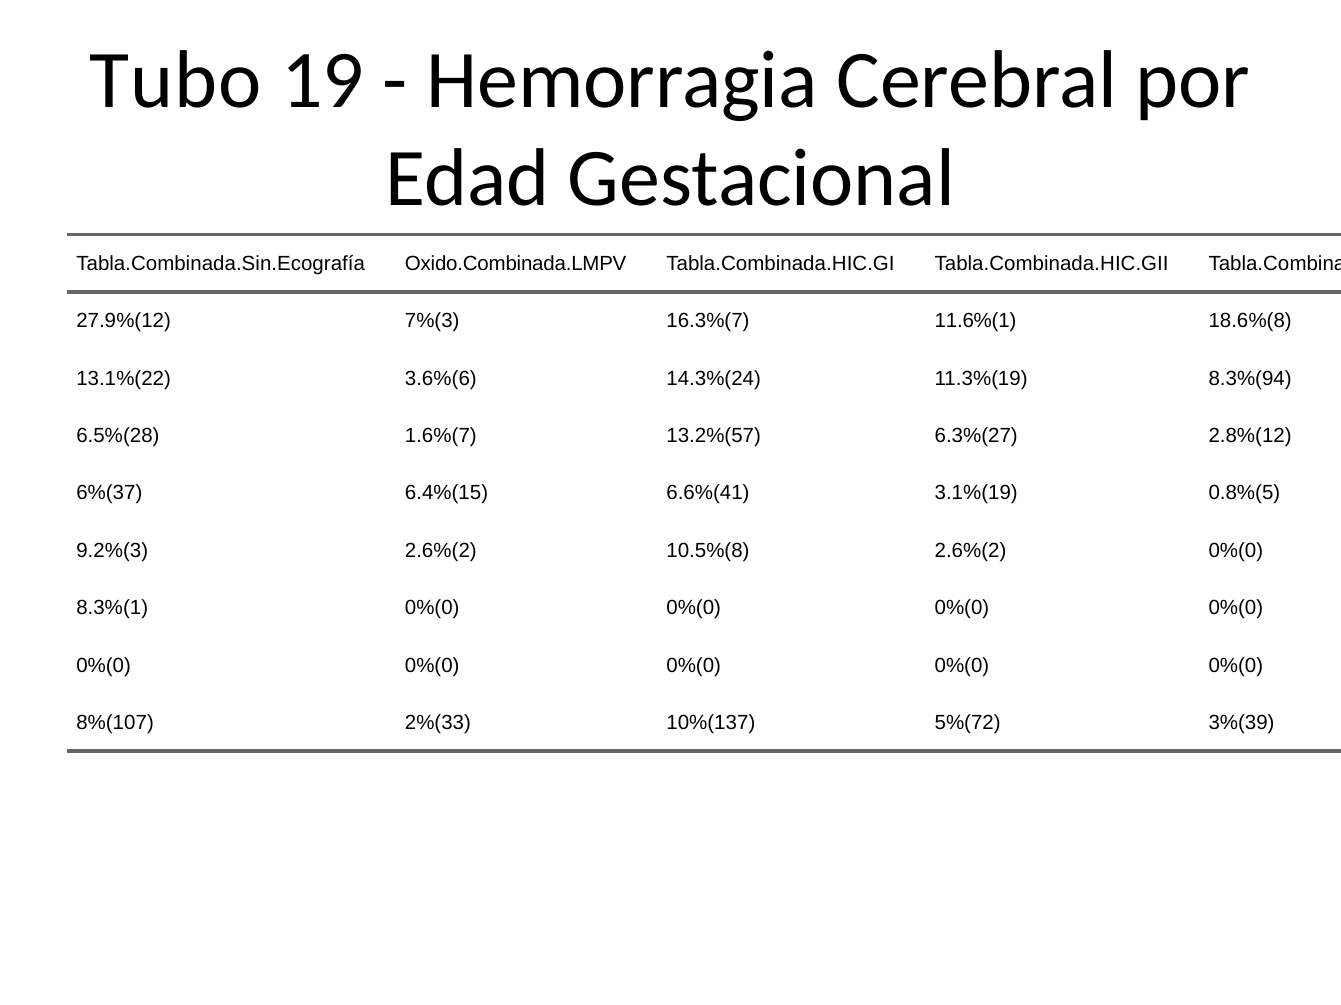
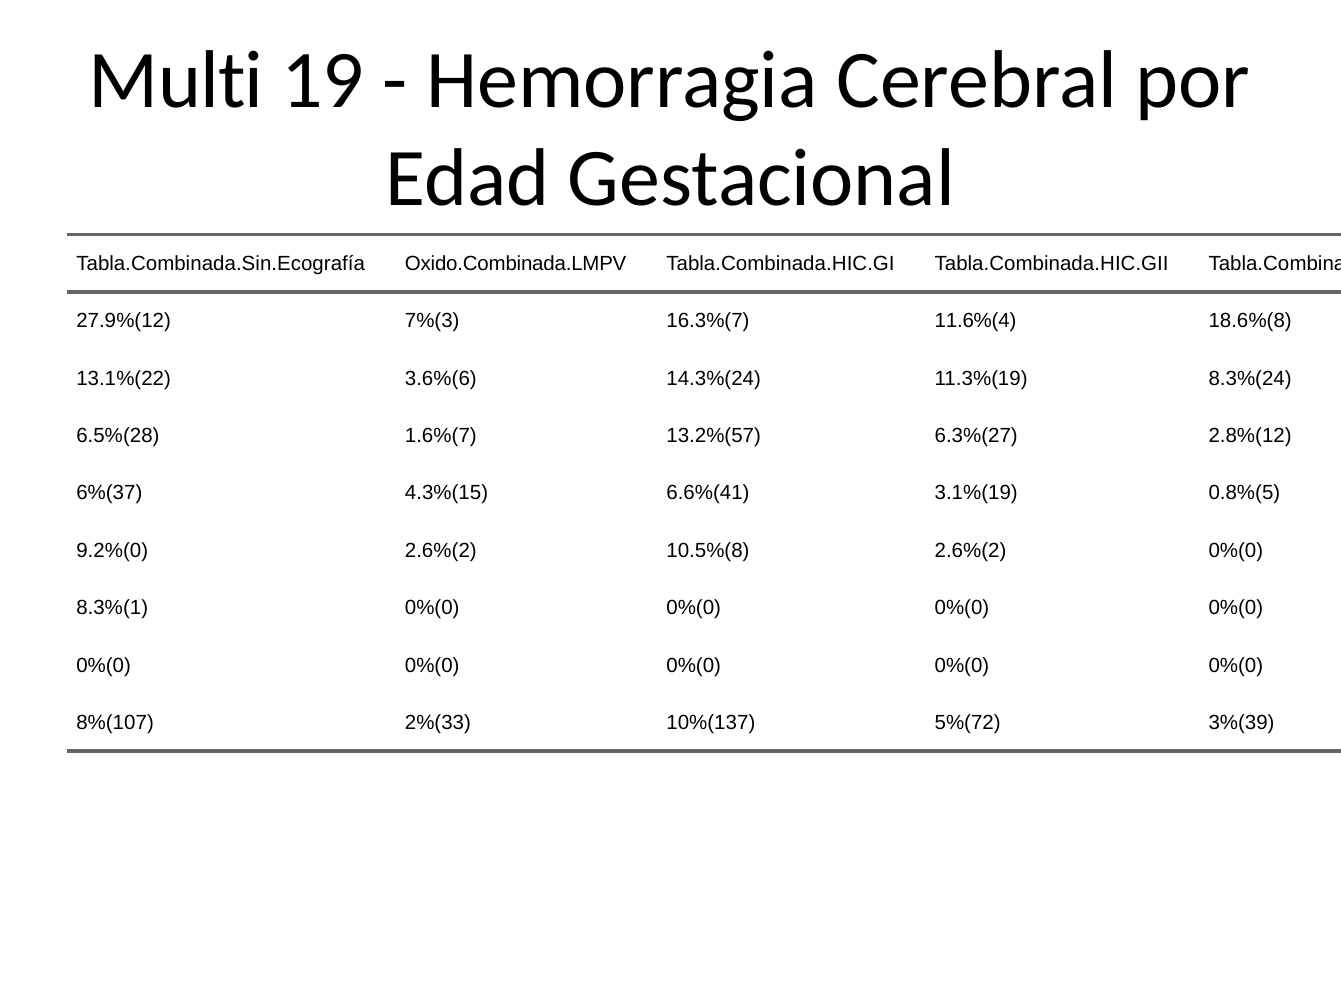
Tubo: Tubo -> Multi
11.6%(1: 11.6%(1 -> 11.6%(4
8.3%(94: 8.3%(94 -> 8.3%(24
6.4%(15: 6.4%(15 -> 4.3%(15
9.2%(3: 9.2%(3 -> 9.2%(0
